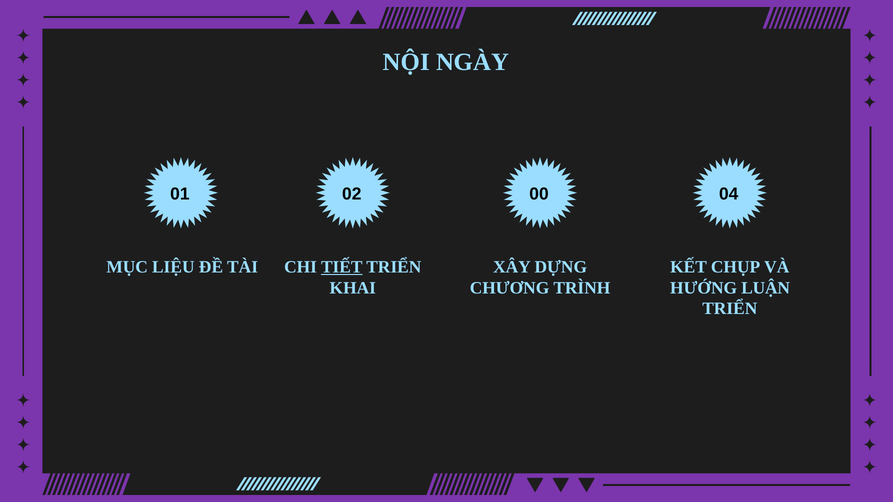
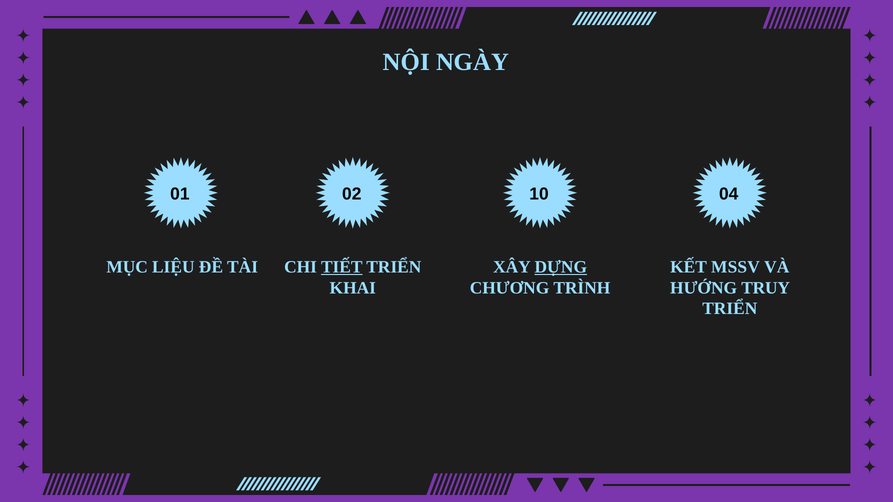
00: 00 -> 10
DỰNG underline: none -> present
CHỤP: CHỤP -> MSSV
LUẬN: LUẬN -> TRUY
